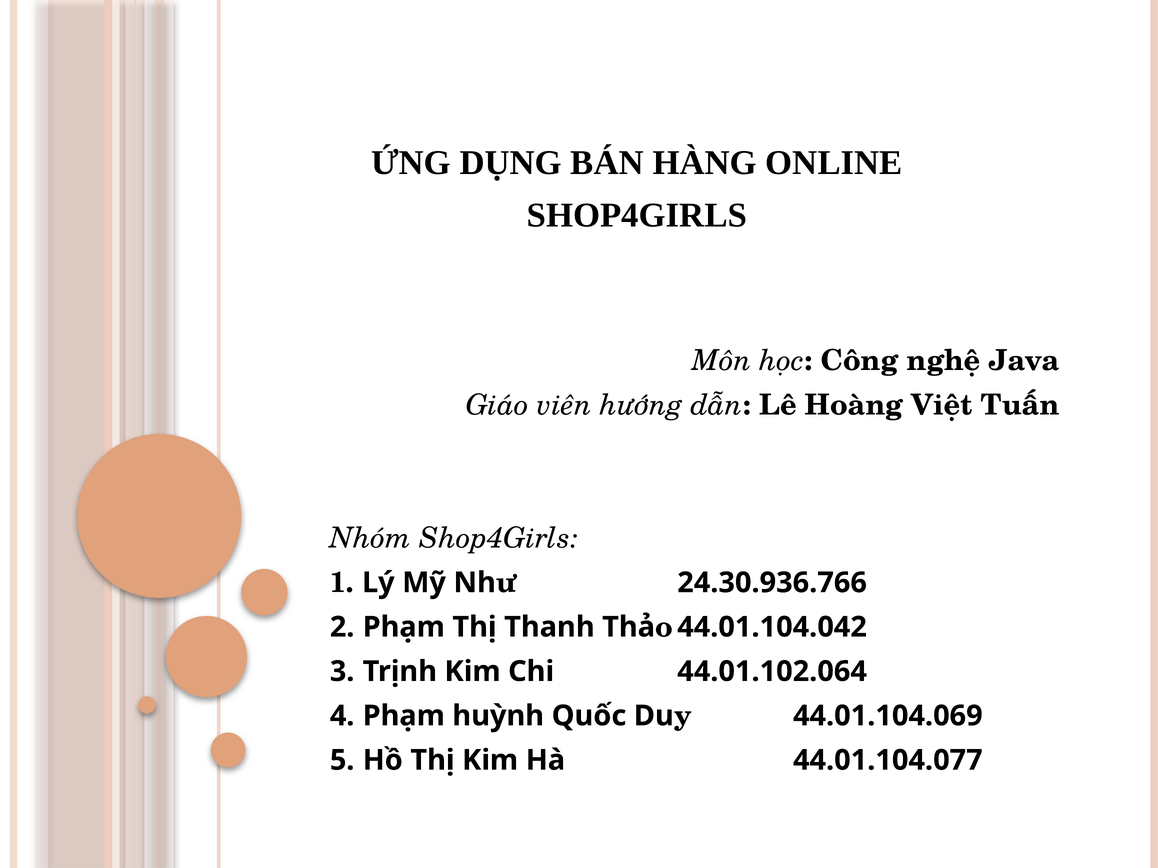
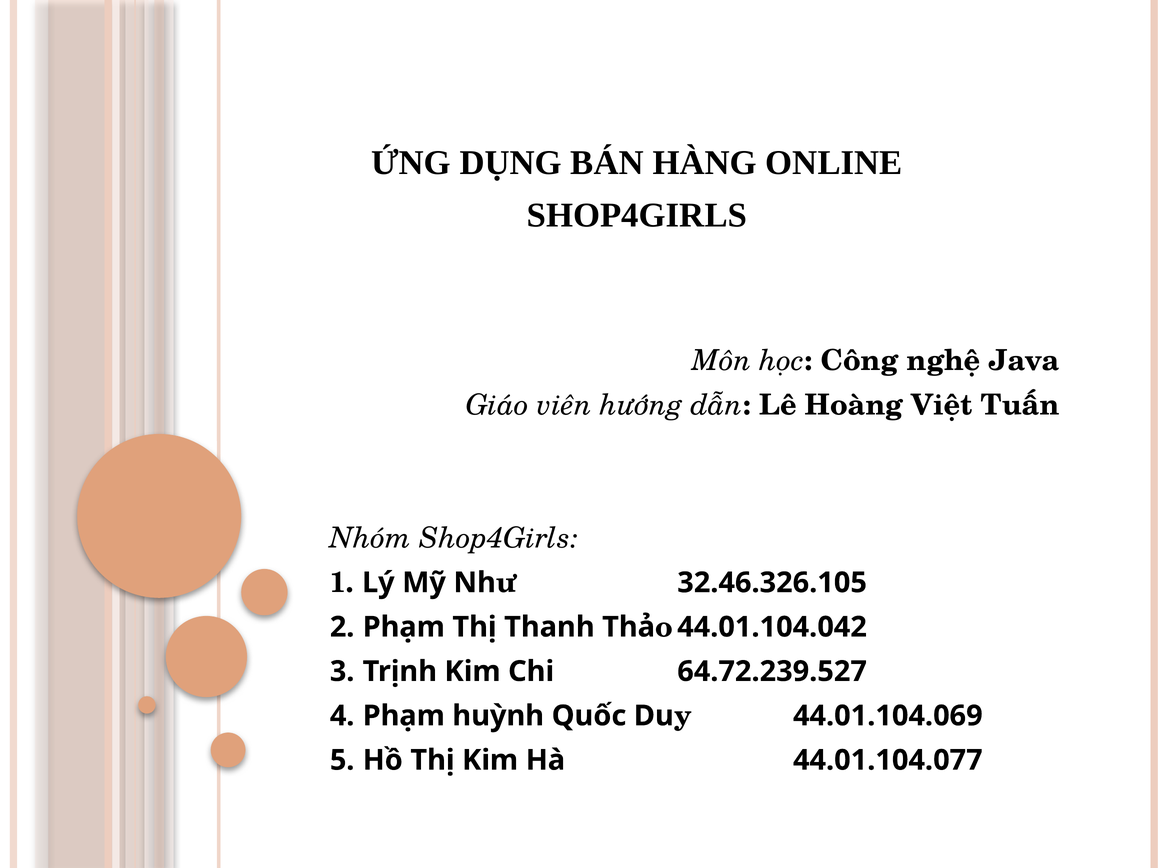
24.30.936.766: 24.30.936.766 -> 32.46.326.105
44.01.102.064: 44.01.102.064 -> 64.72.239.527
